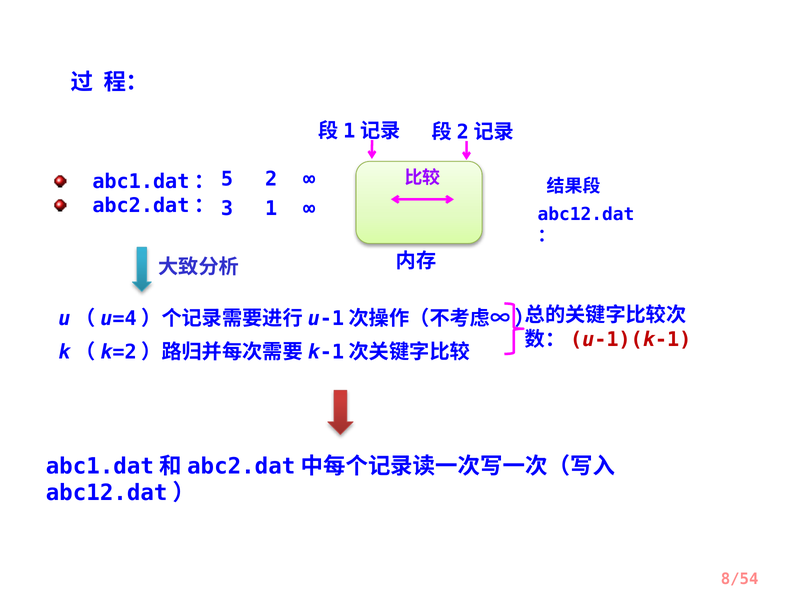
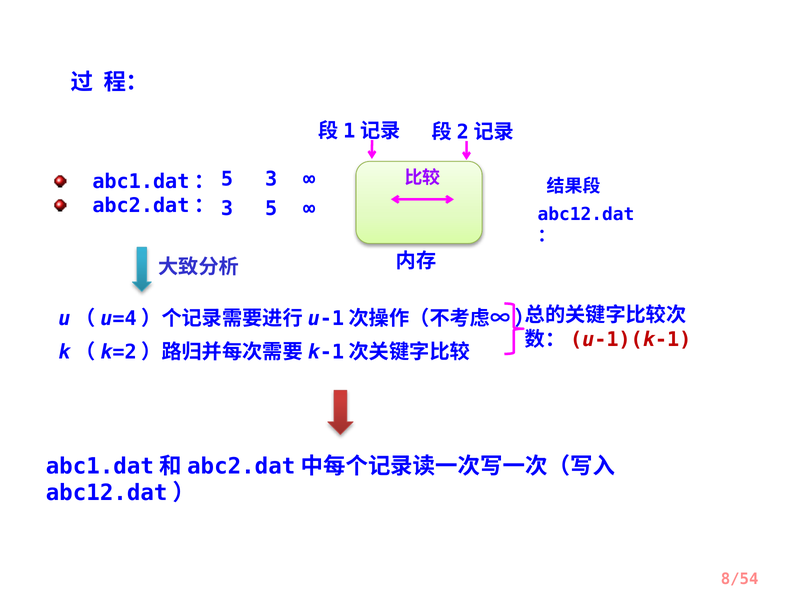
5 2: 2 -> 3
3 1: 1 -> 5
